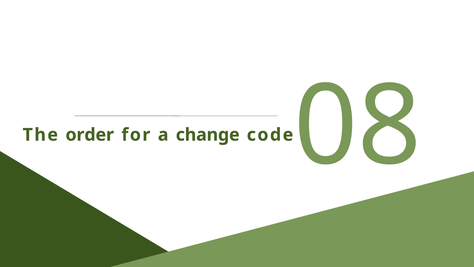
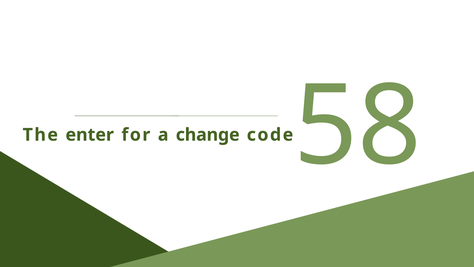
order: order -> enter
08: 08 -> 58
